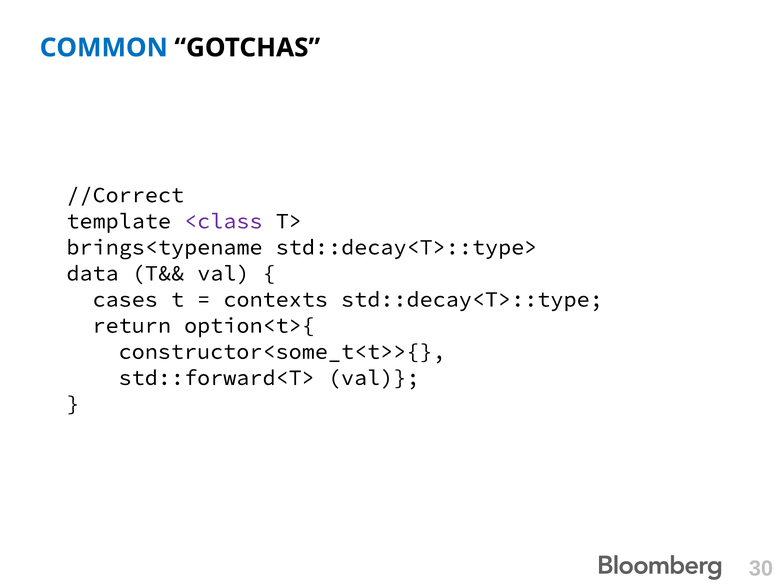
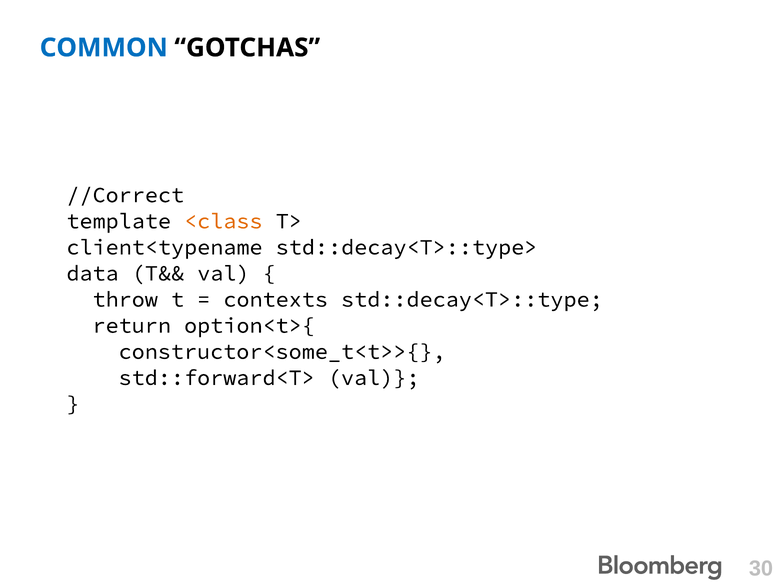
<class colour: purple -> orange
brings<typename: brings<typename -> client<typename
cases: cases -> throw
